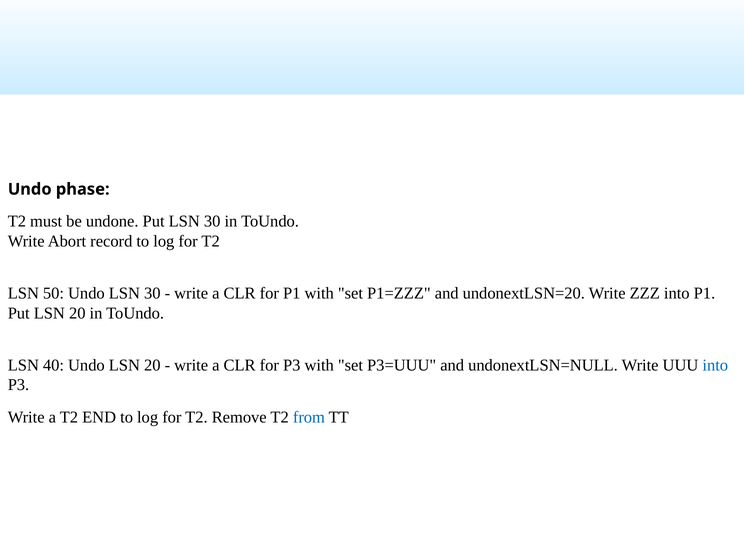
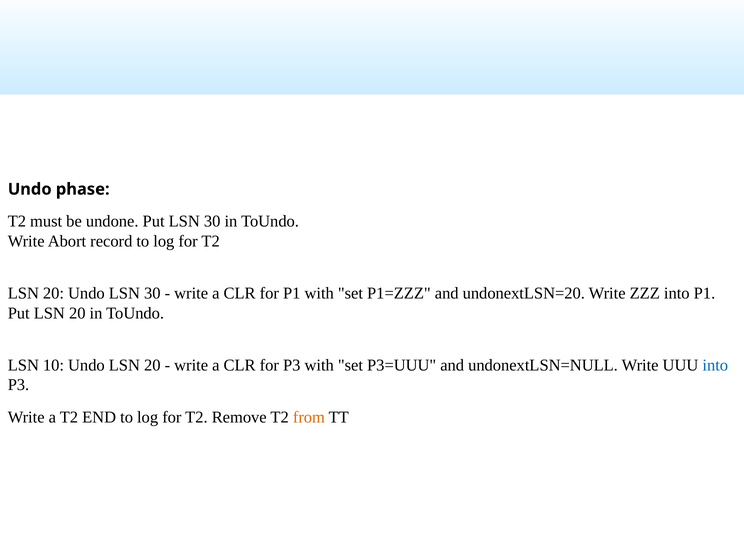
50 at (54, 293): 50 -> 20
40: 40 -> 10
from colour: blue -> orange
